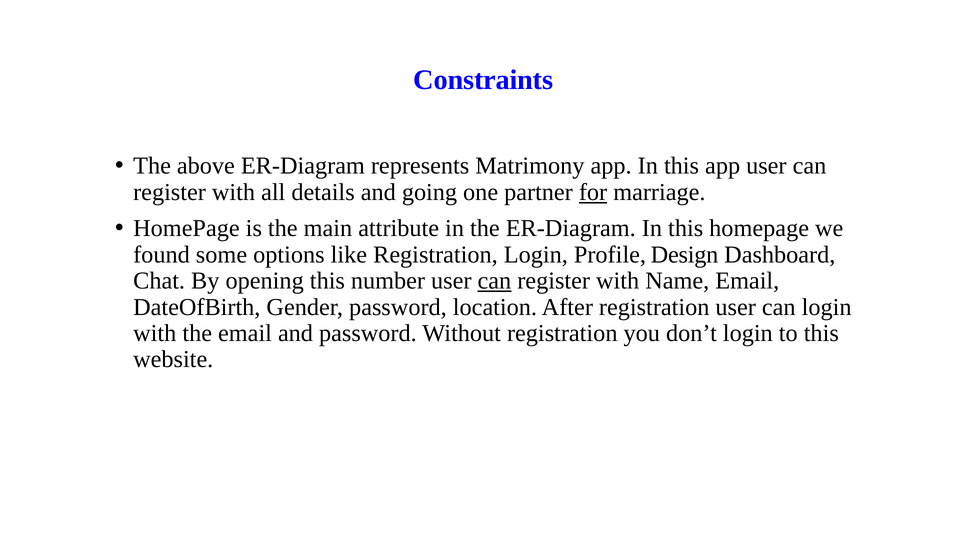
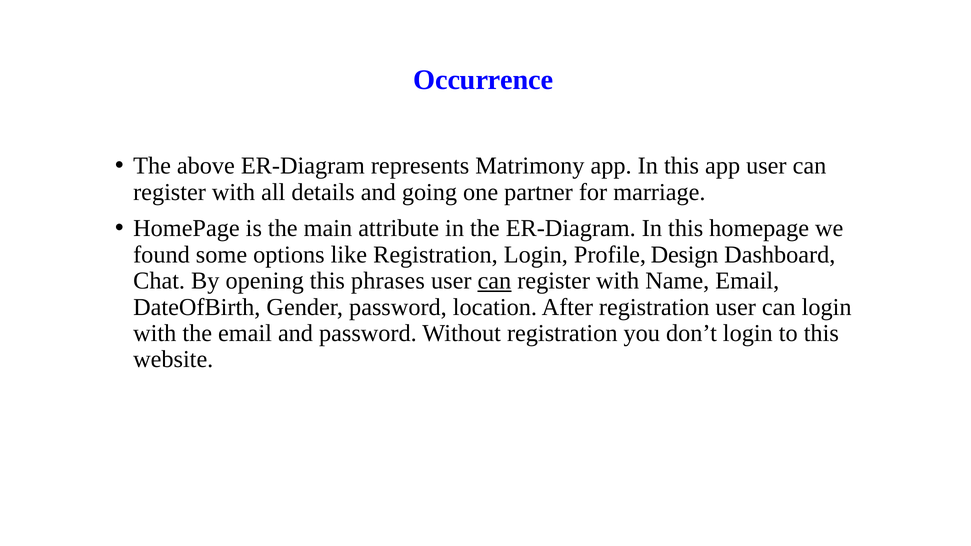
Constraints: Constraints -> Occurrence
for underline: present -> none
number: number -> phrases
